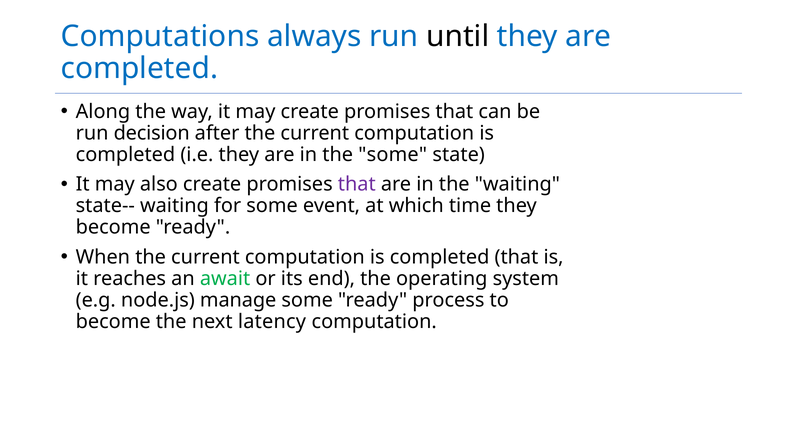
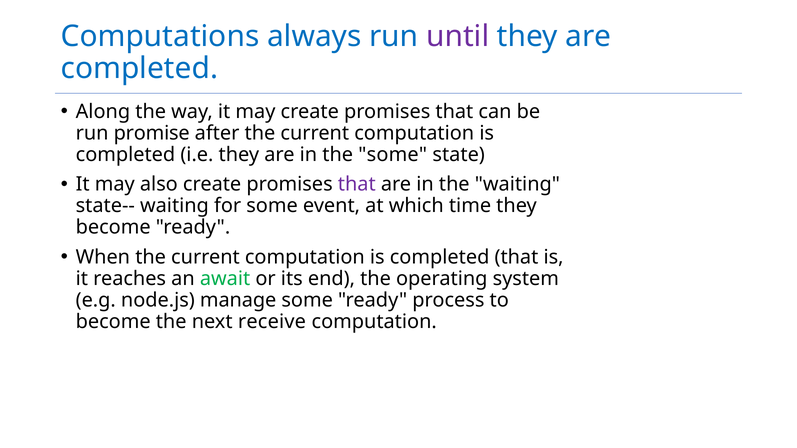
until colour: black -> purple
decision: decision -> promise
latency: latency -> receive
